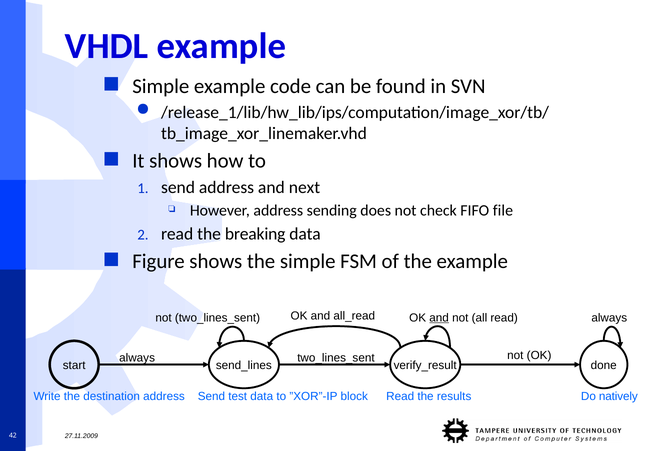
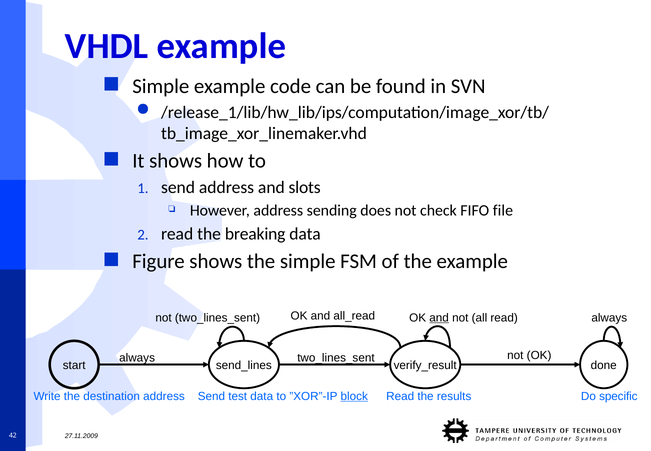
next: next -> slots
block underline: none -> present
natively: natively -> specific
